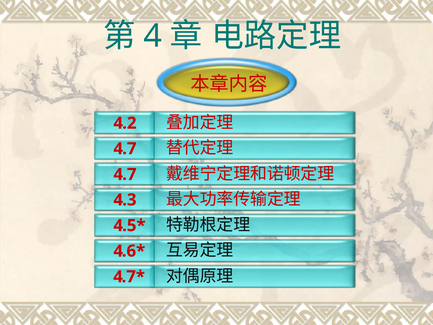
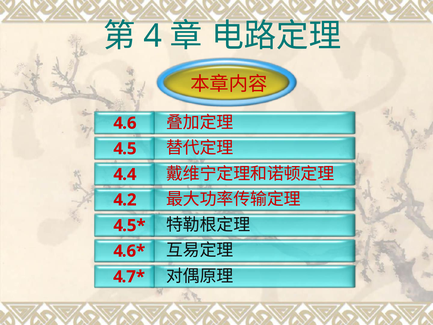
.2: .2 -> .6
.7 at (129, 149): .7 -> .5
.7 at (129, 174): .7 -> .4
.3: .3 -> .2
